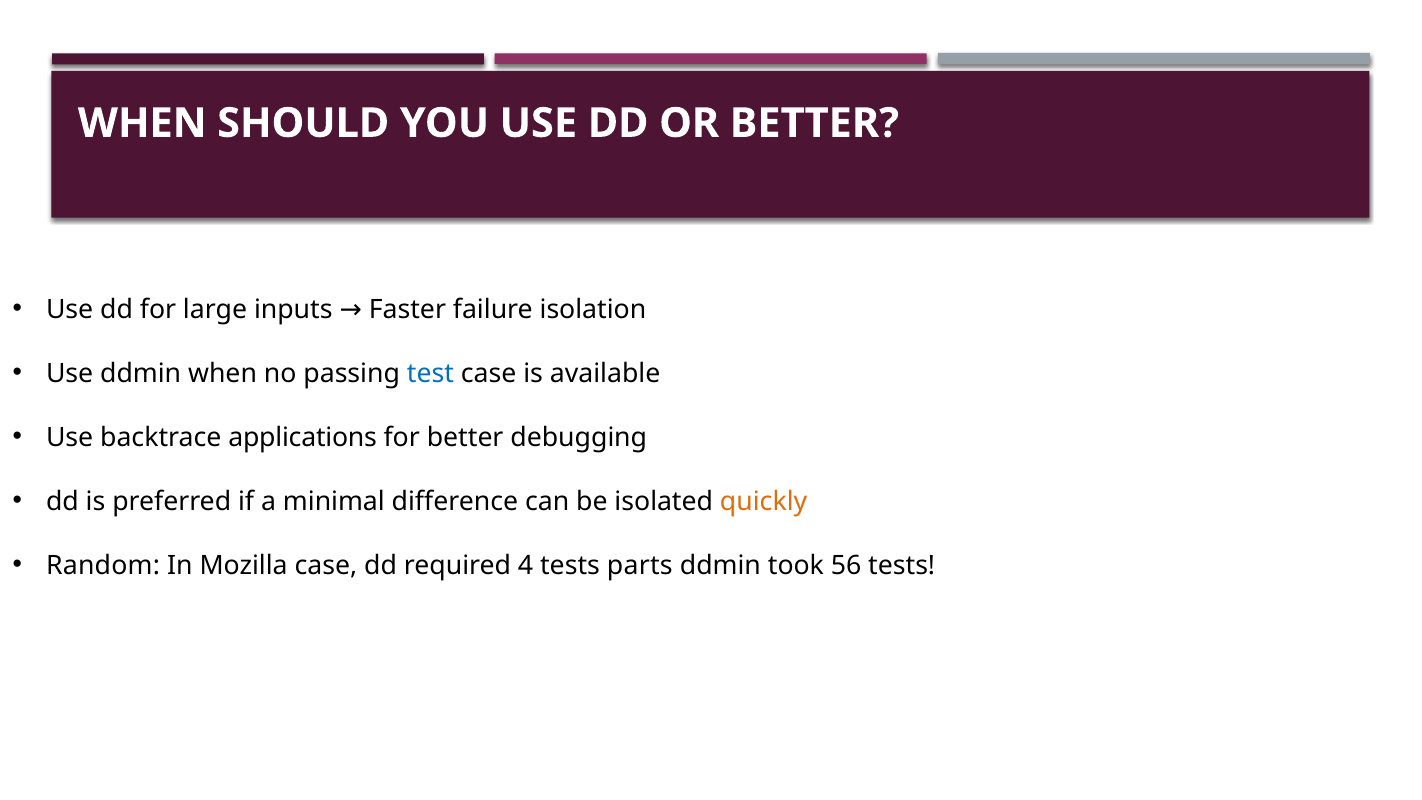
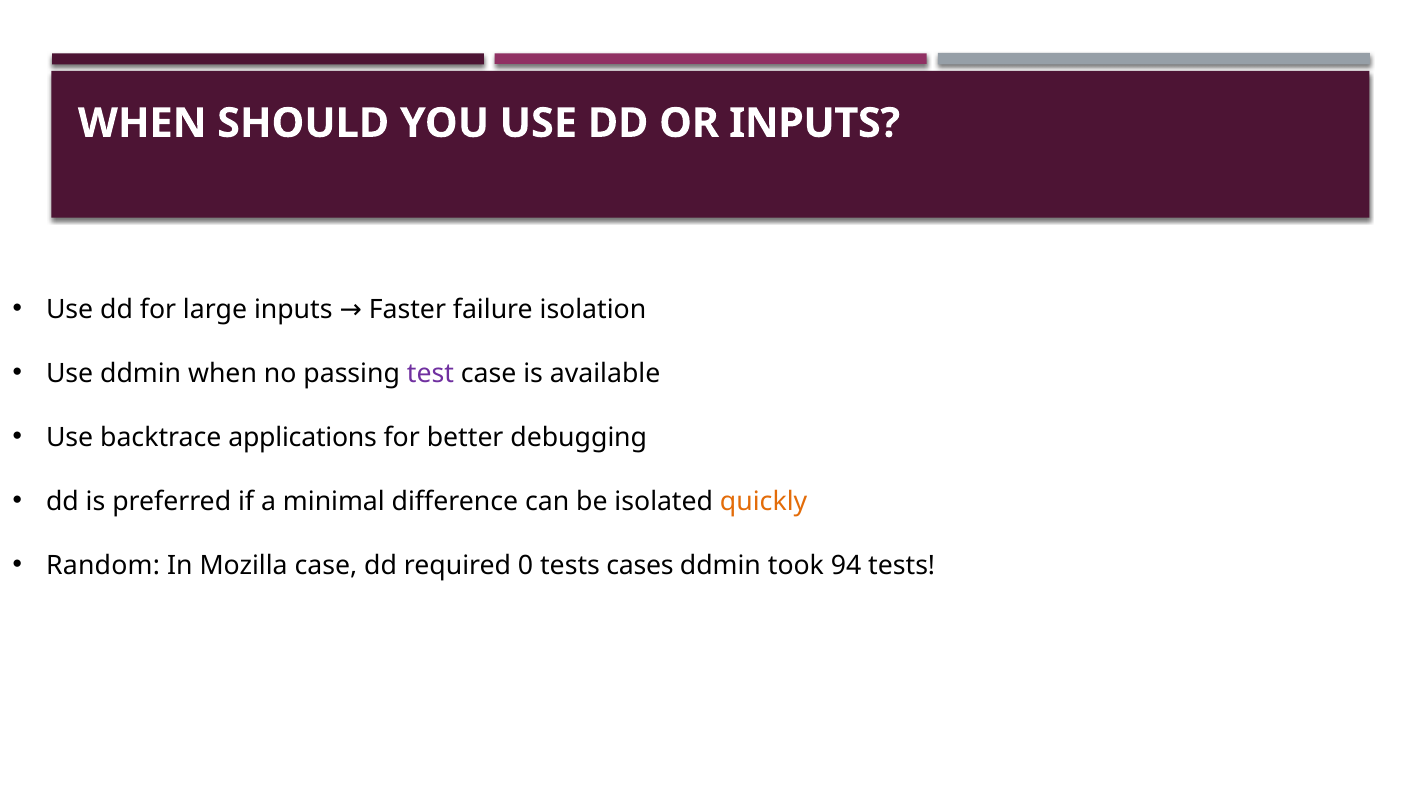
OR BETTER: BETTER -> INPUTS
test colour: blue -> purple
4: 4 -> 0
parts: parts -> cases
56: 56 -> 94
